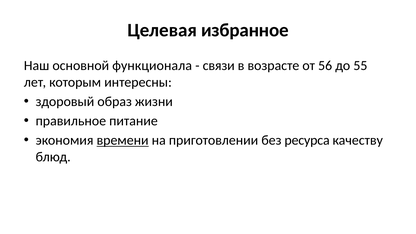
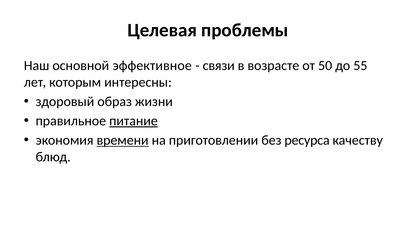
избранное: избранное -> проблемы
функционала: функционала -> эффективное
56: 56 -> 50
питание underline: none -> present
